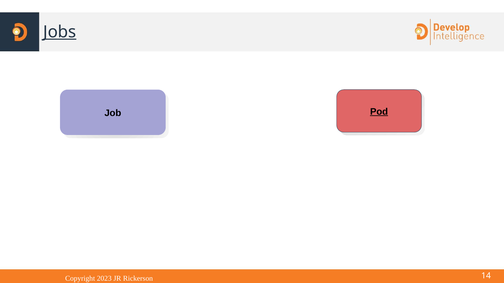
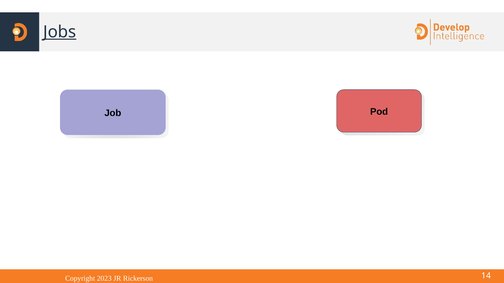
Pod underline: present -> none
